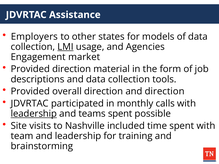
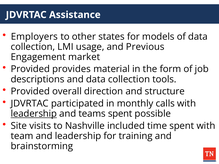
LMI underline: present -> none
Agencies: Agencies -> Previous
Provided direction: direction -> provides
and direction: direction -> structure
